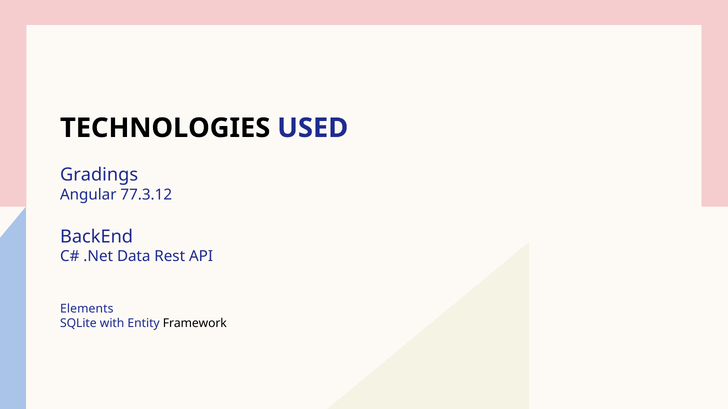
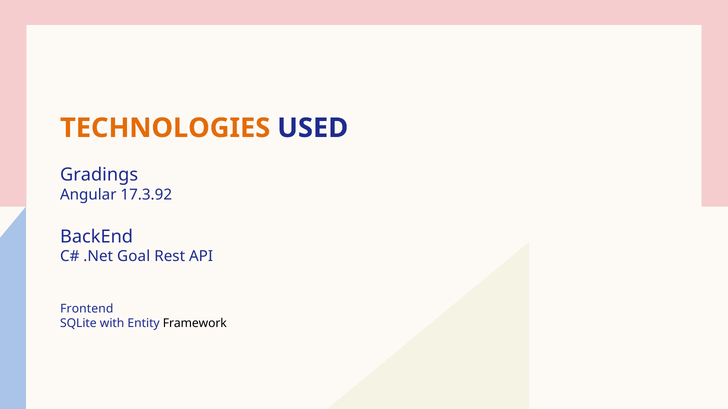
TECHNOLOGIES colour: black -> orange
77.3.12: 77.3.12 -> 17.3.92
Data: Data -> Goal
Elements: Elements -> Frontend
